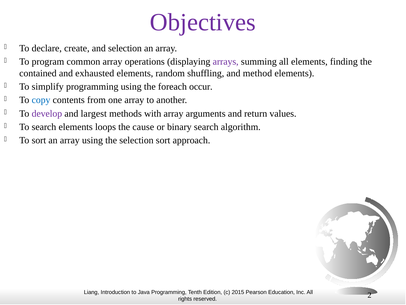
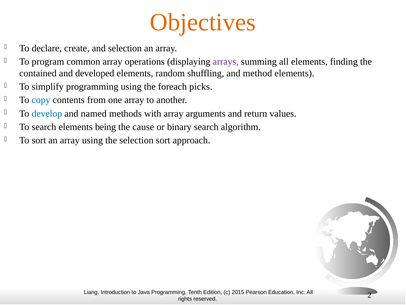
Objectives colour: purple -> orange
exhausted: exhausted -> developed
occur: occur -> picks
develop colour: purple -> blue
largest: largest -> named
loops: loops -> being
